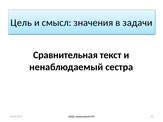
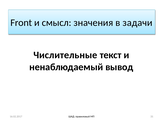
Цель: Цель -> Front
Сравнительная: Сравнительная -> Числительные
сестра: сестра -> вывод
